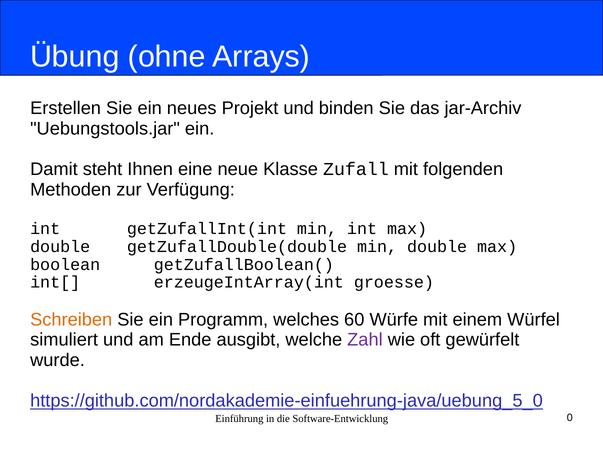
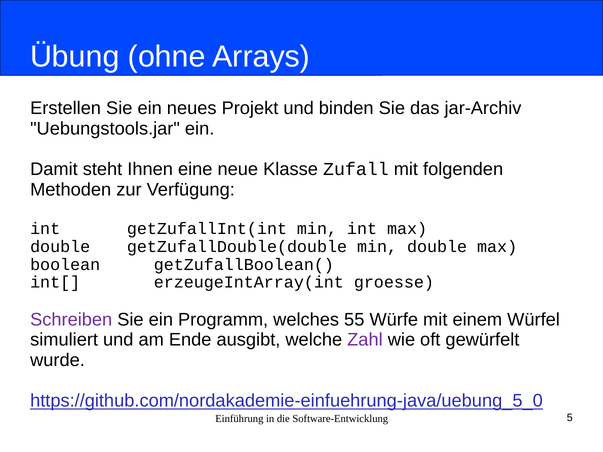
Schreiben colour: orange -> purple
60: 60 -> 55
0: 0 -> 5
